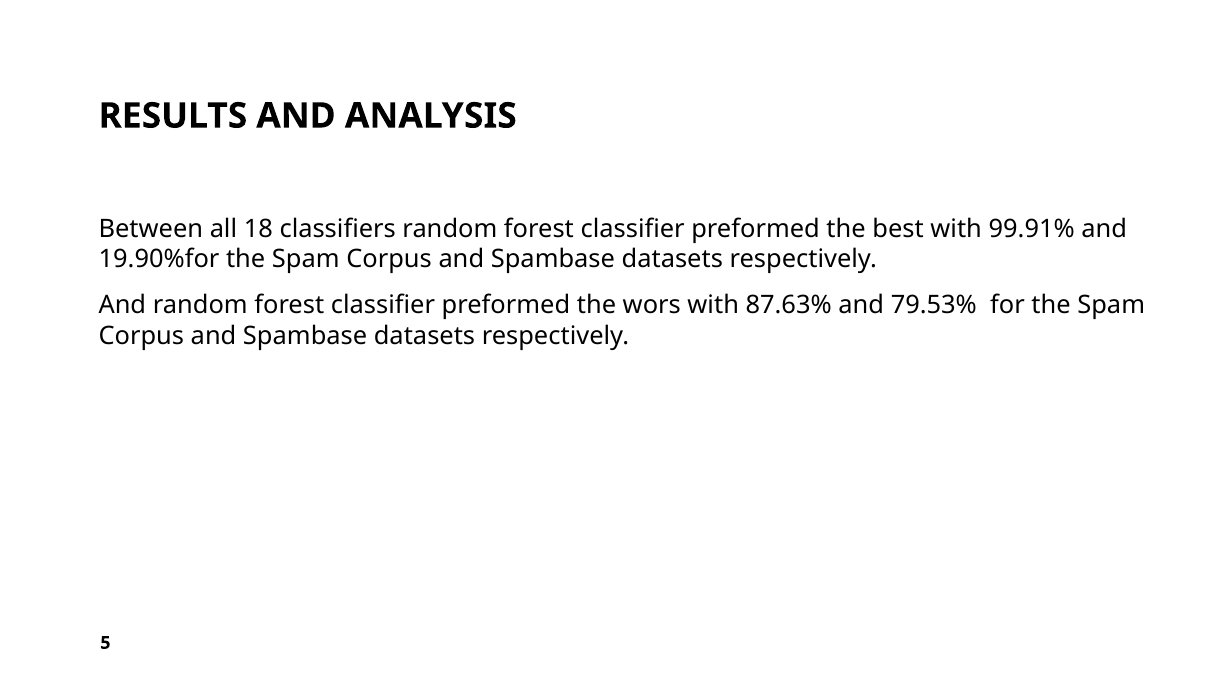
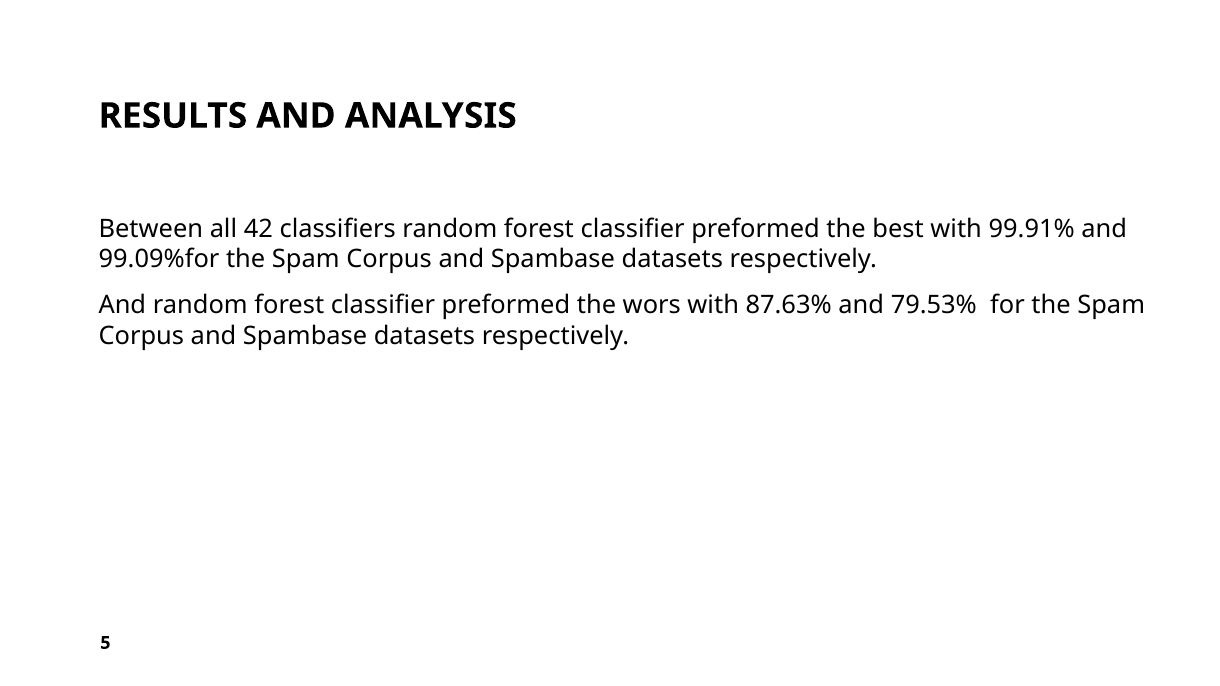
18: 18 -> 42
19.90%for: 19.90%for -> 99.09%for
